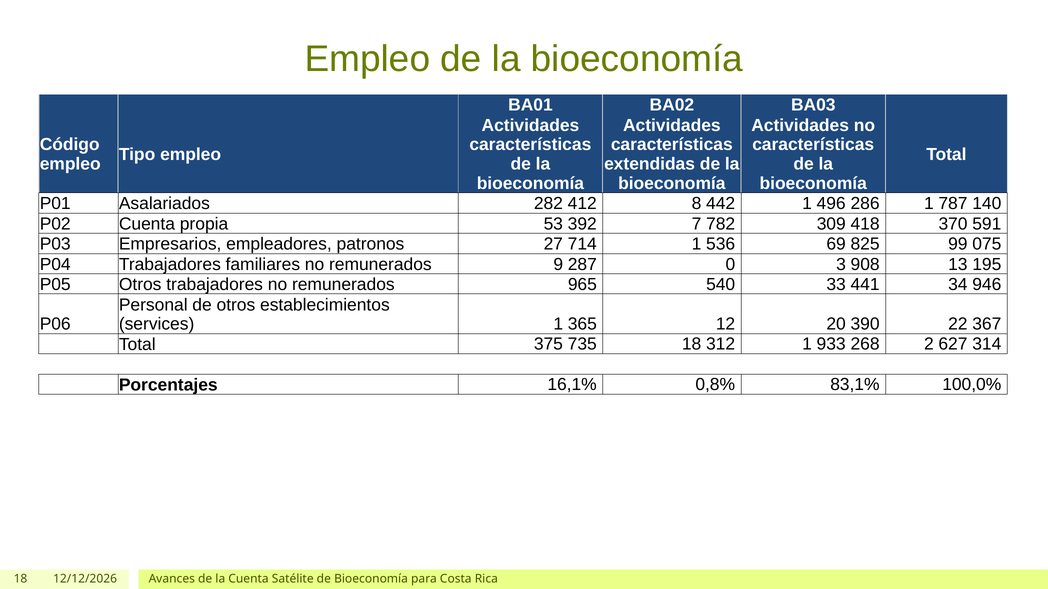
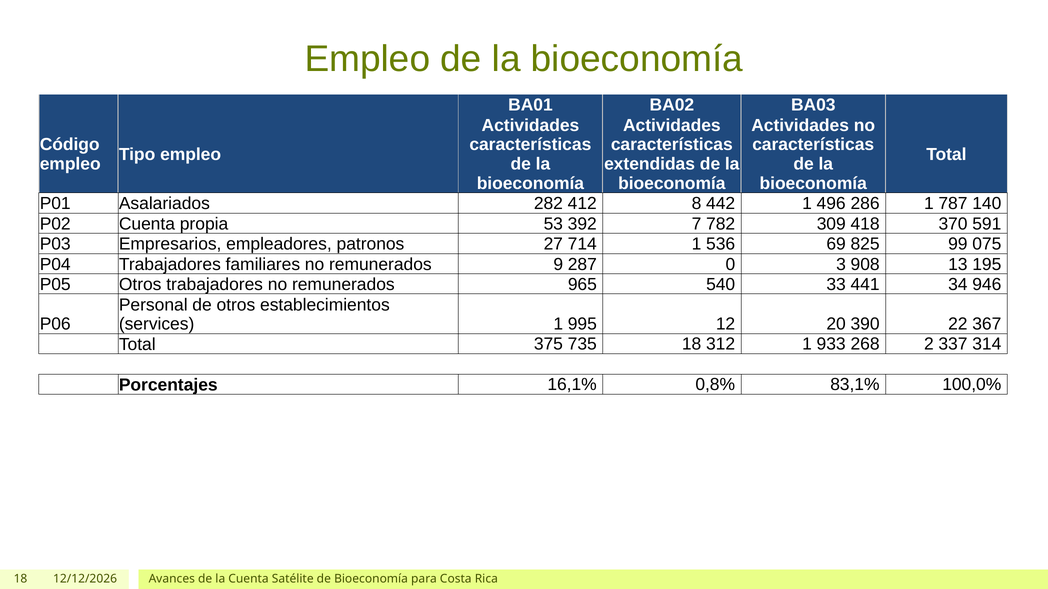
365: 365 -> 995
627: 627 -> 337
